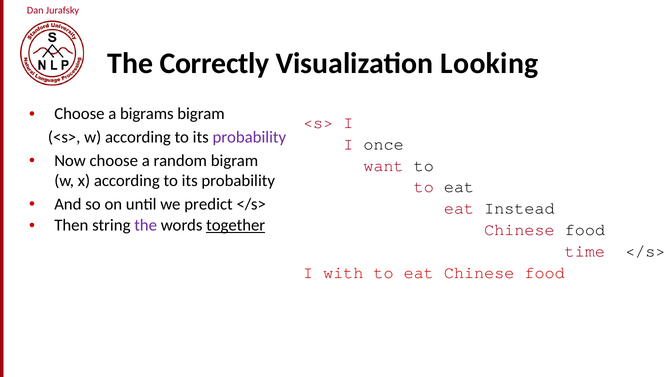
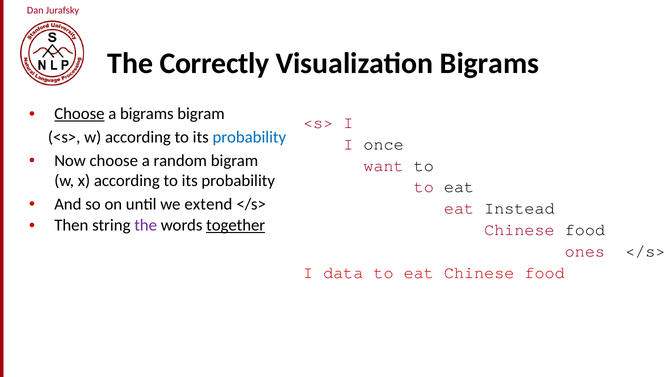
Visualization Looking: Looking -> Bigrams
Choose at (79, 114) underline: none -> present
probability at (249, 137) colour: purple -> blue
predict: predict -> extend
time: time -> ones
with: with -> data
